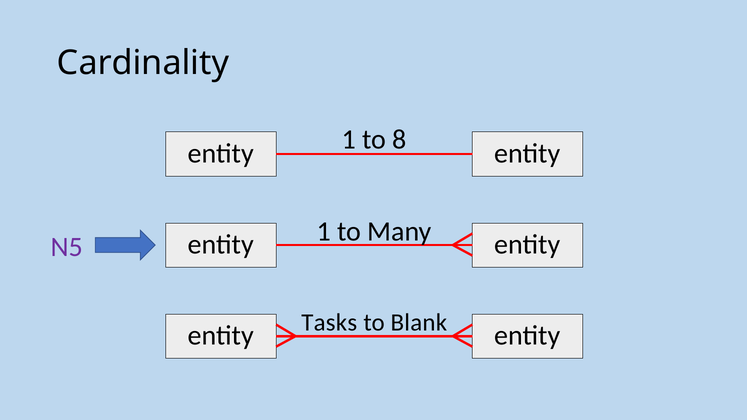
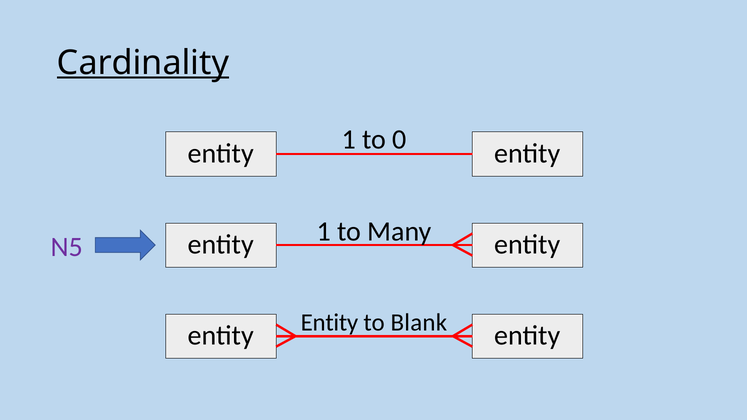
Cardinality underline: none -> present
8: 8 -> 0
Tasks at (329, 323): Tasks -> Entity
